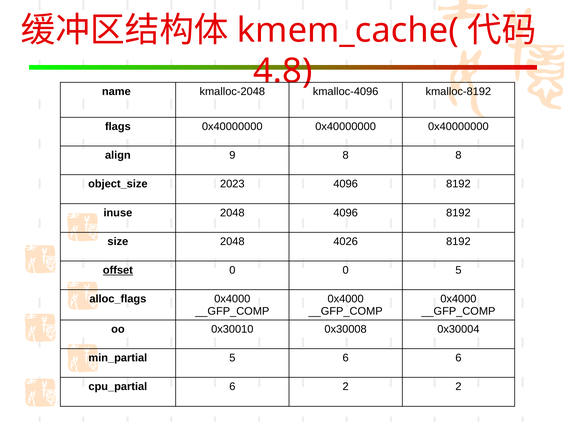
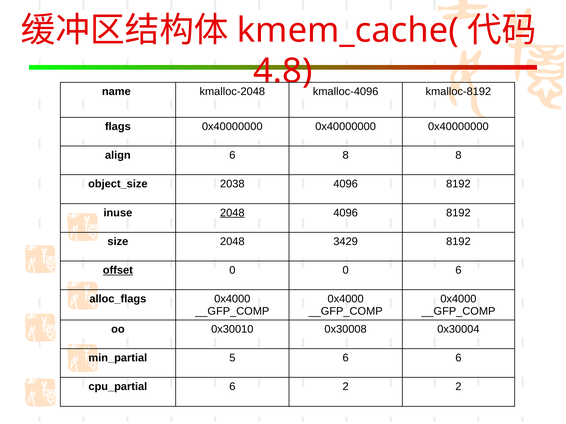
align 9: 9 -> 6
2023: 2023 -> 2038
2048 at (232, 213) underline: none -> present
4026: 4026 -> 3429
0 5: 5 -> 6
